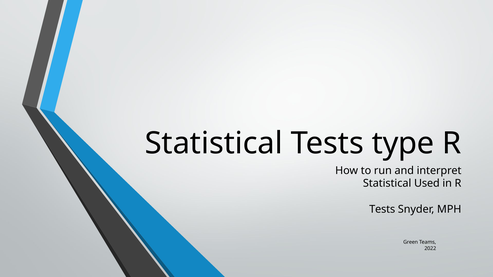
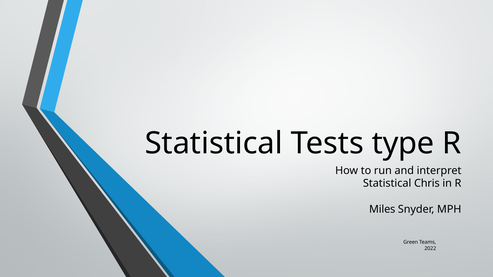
Used: Used -> Chris
Tests at (382, 209): Tests -> Miles
